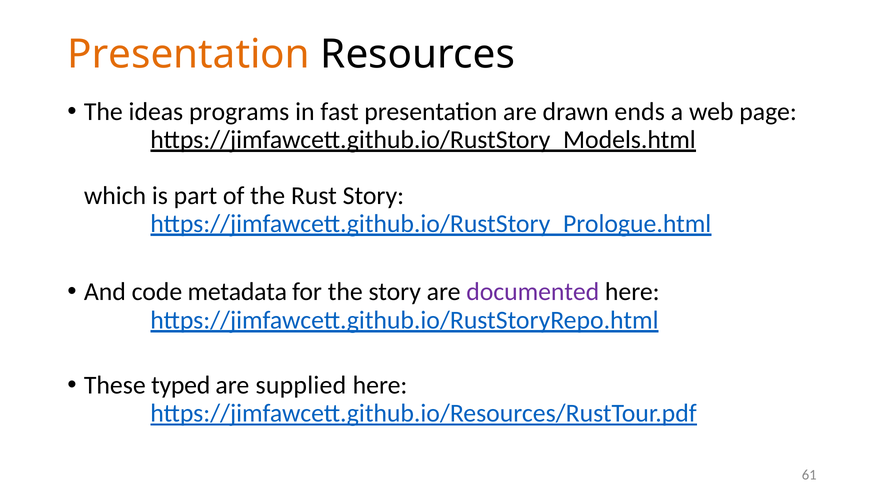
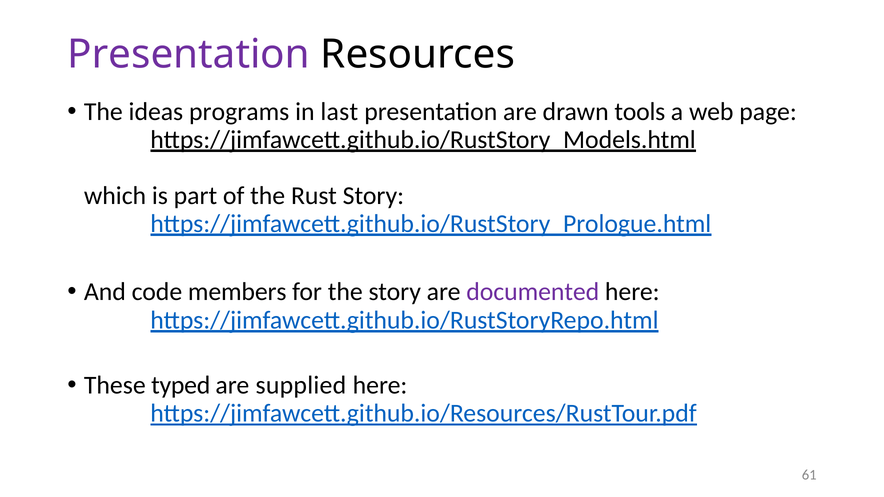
Presentation at (189, 55) colour: orange -> purple
fast: fast -> last
ends: ends -> tools
metadata: metadata -> members
